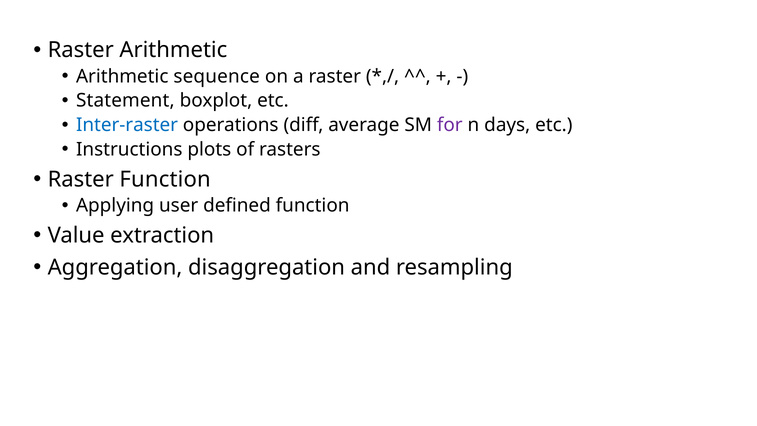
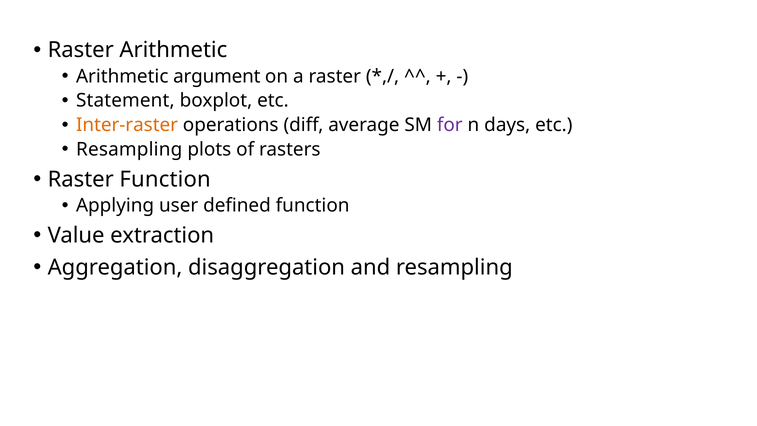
sequence: sequence -> argument
Inter-raster colour: blue -> orange
Instructions at (129, 149): Instructions -> Resampling
